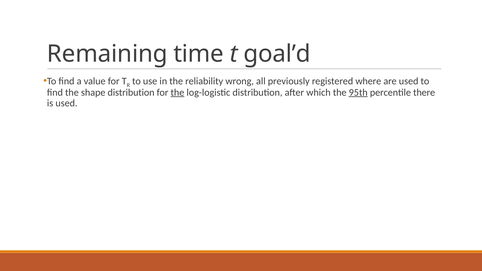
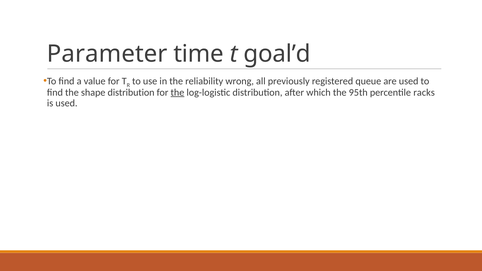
Remaining: Remaining -> Parameter
where: where -> queue
95th underline: present -> none
there: there -> racks
